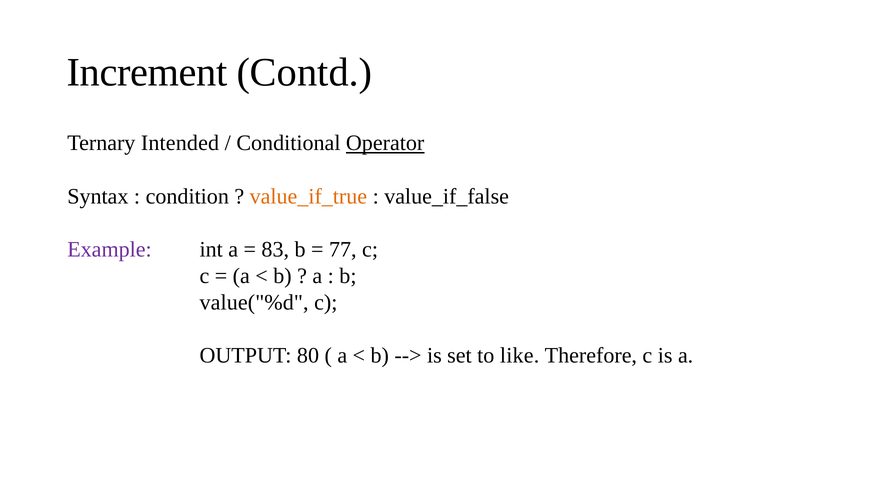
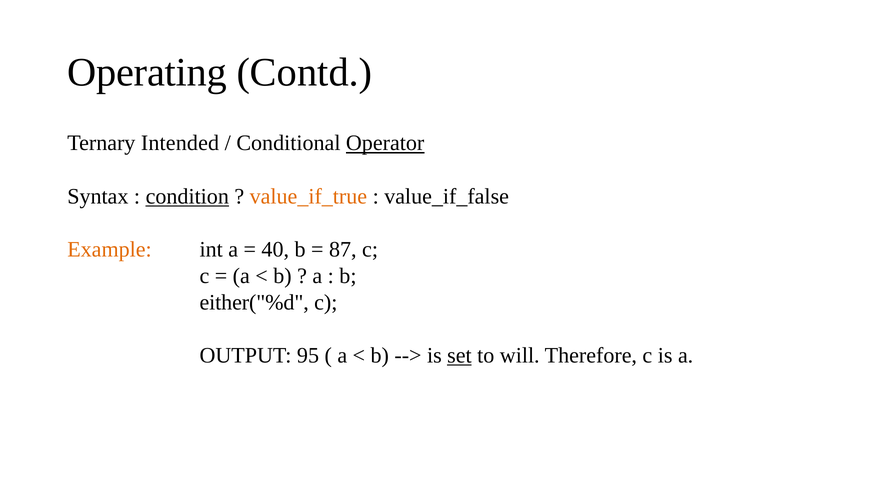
Increment: Increment -> Operating
condition underline: none -> present
Example colour: purple -> orange
83: 83 -> 40
77: 77 -> 87
value("%d: value("%d -> either("%d
80: 80 -> 95
set underline: none -> present
like: like -> will
